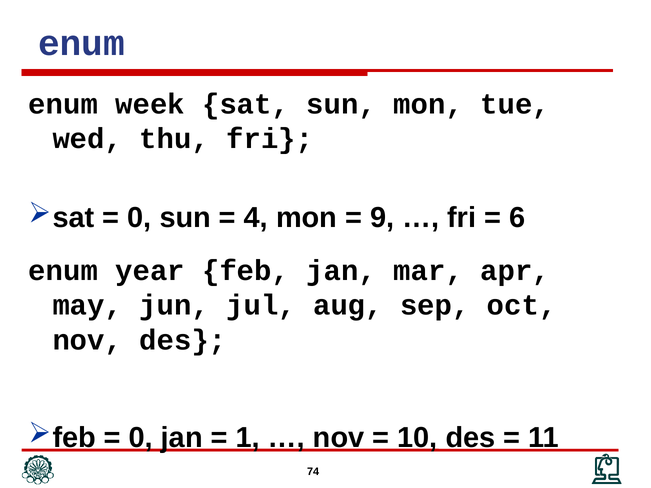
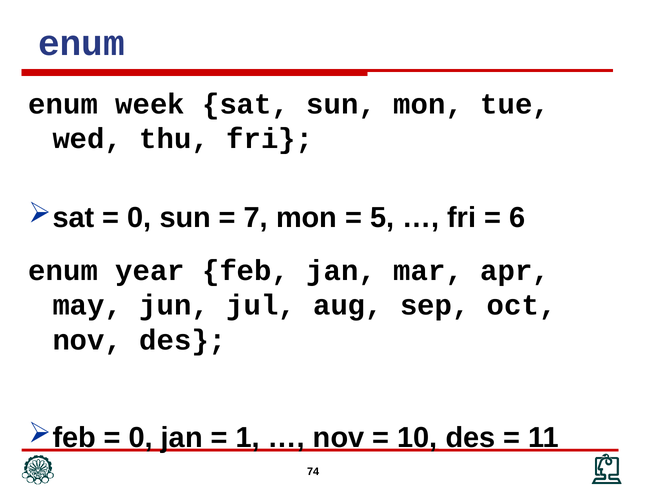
4: 4 -> 7
9: 9 -> 5
